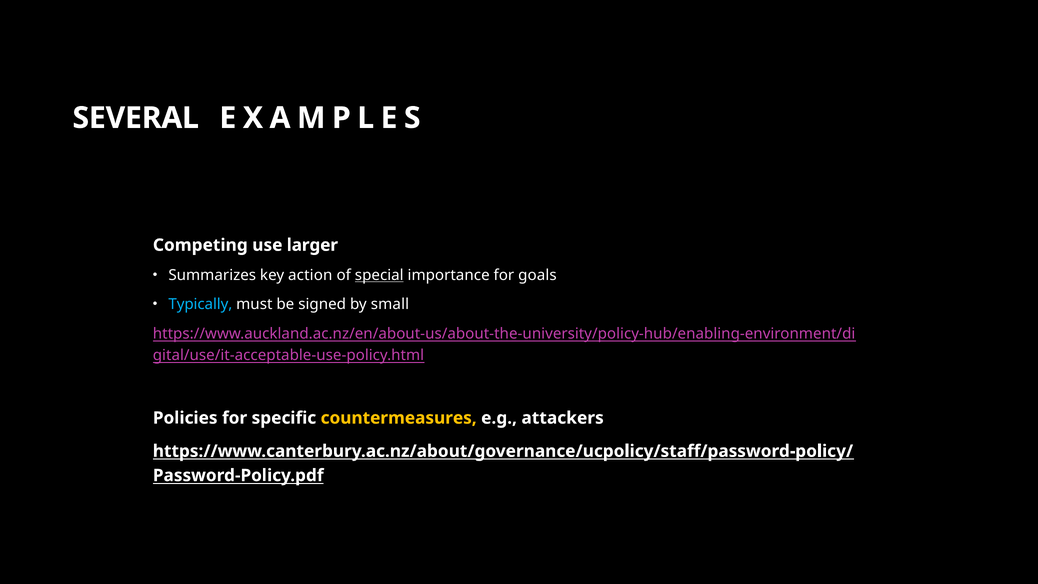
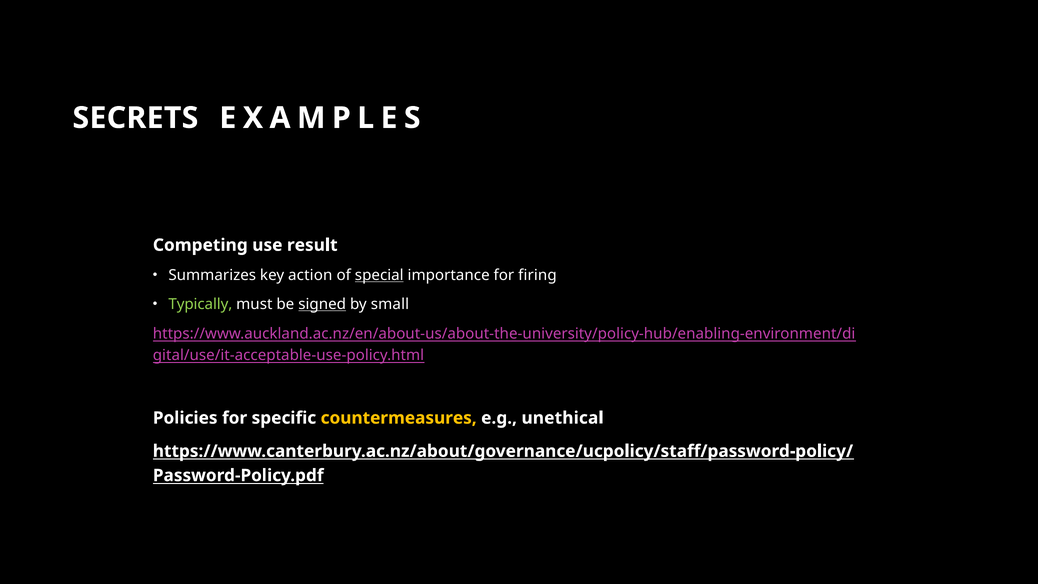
SEVERAL: SEVERAL -> SECRETS
larger: larger -> result
goals: goals -> firing
Typically colour: light blue -> light green
signed underline: none -> present
attackers: attackers -> unethical
